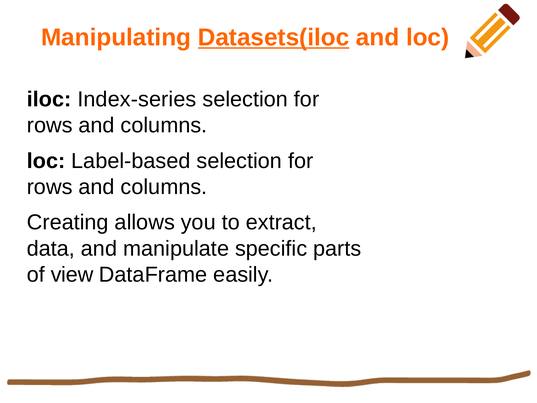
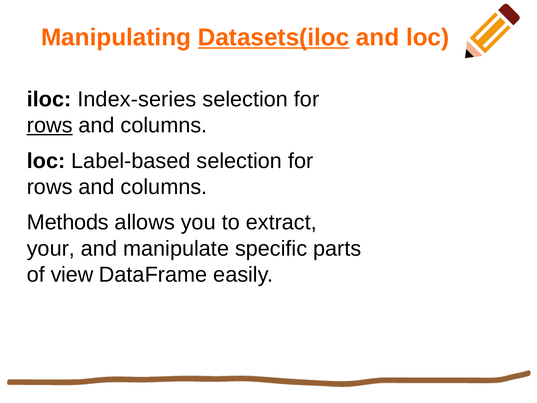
rows at (50, 125) underline: none -> present
Creating: Creating -> Methods
data: data -> your
